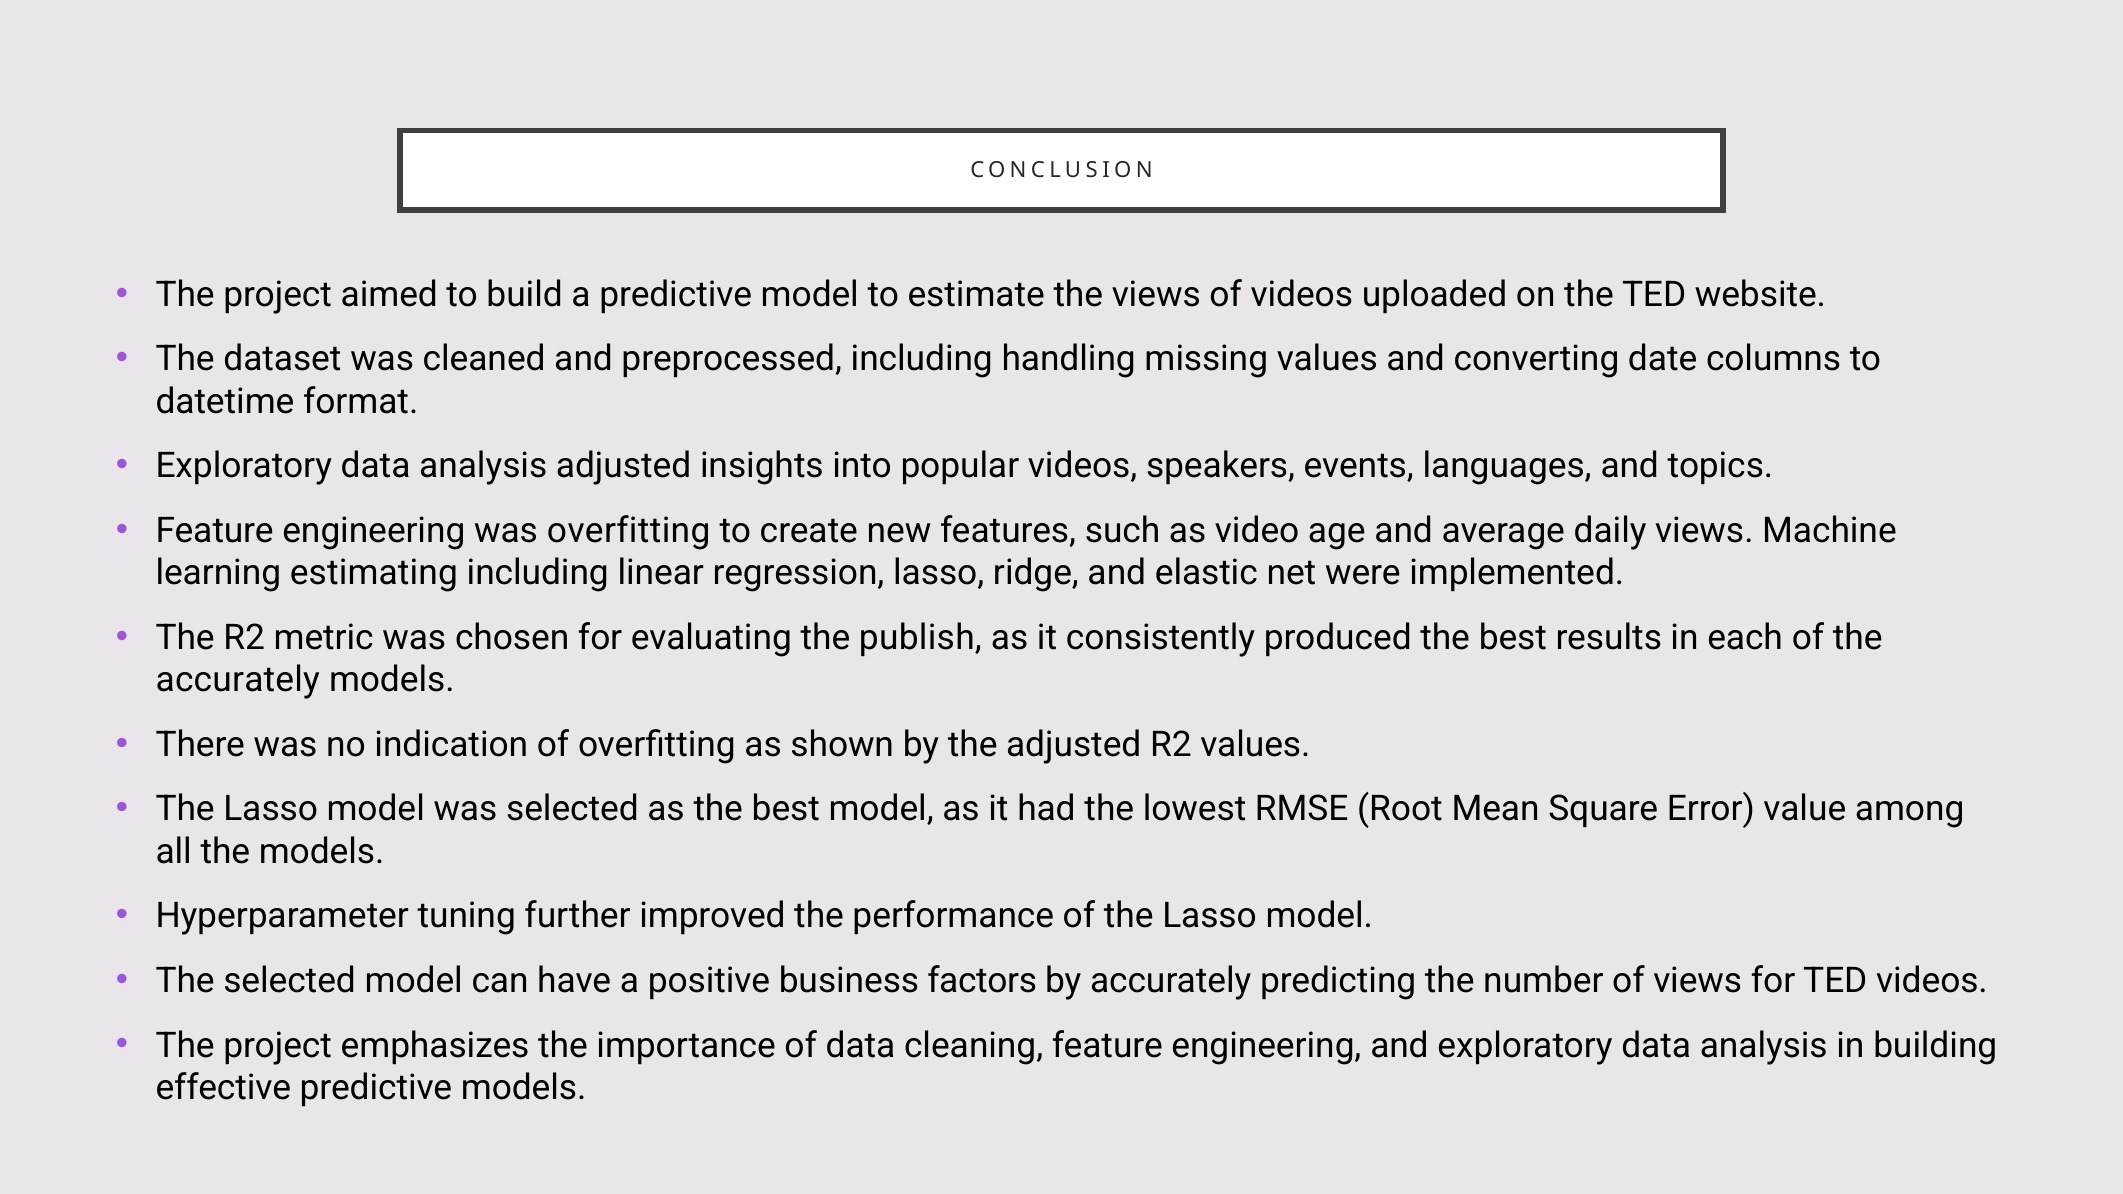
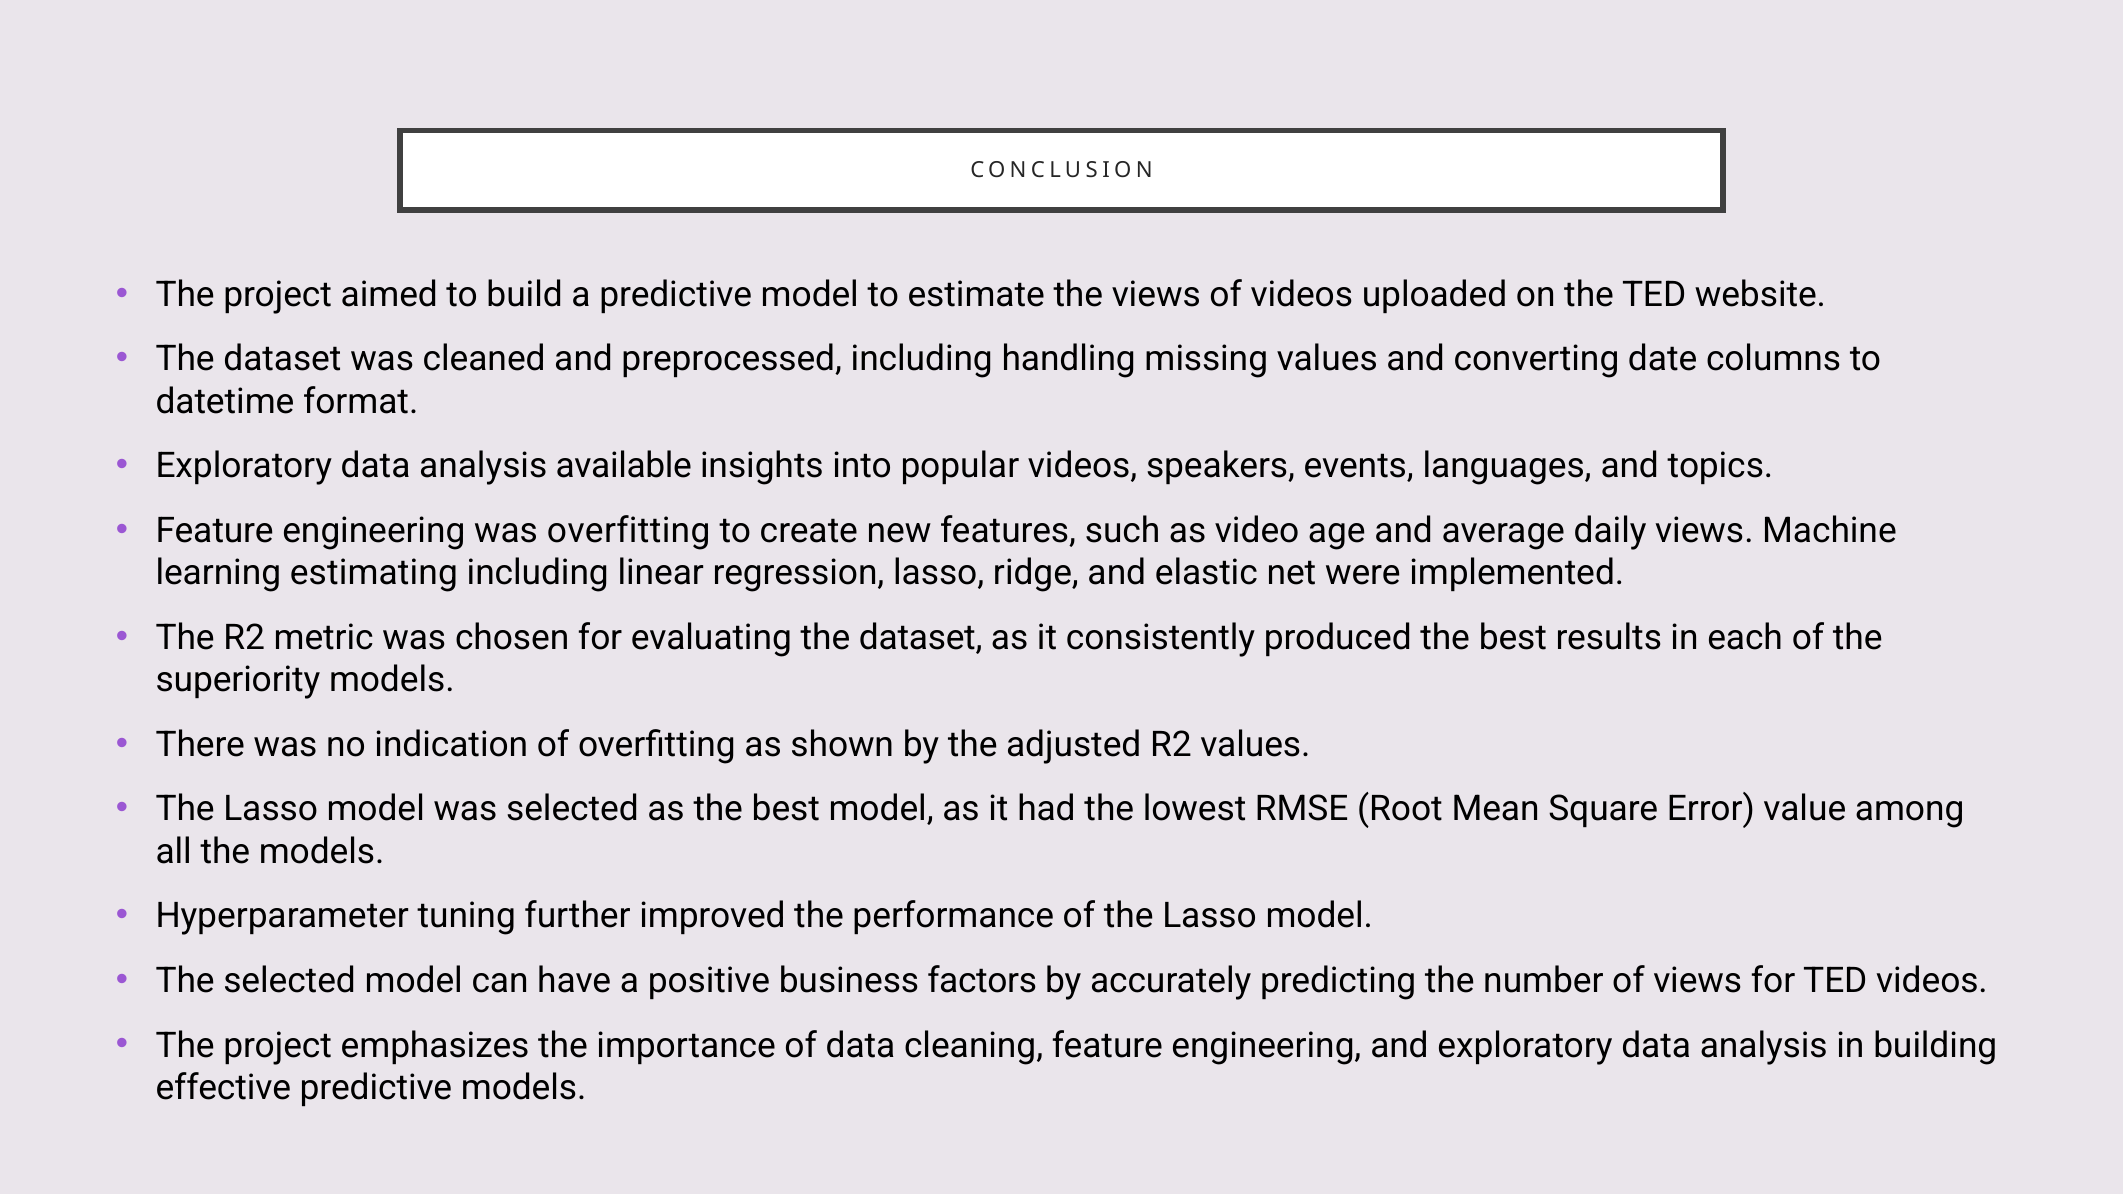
analysis adjusted: adjusted -> available
evaluating the publish: publish -> dataset
accurately at (238, 680): accurately -> superiority
